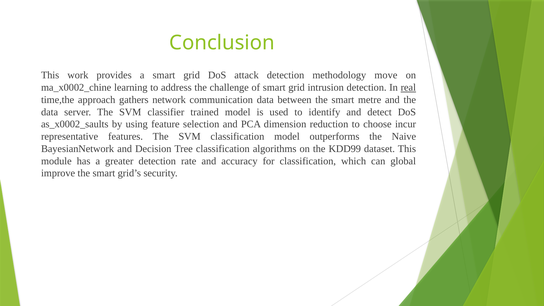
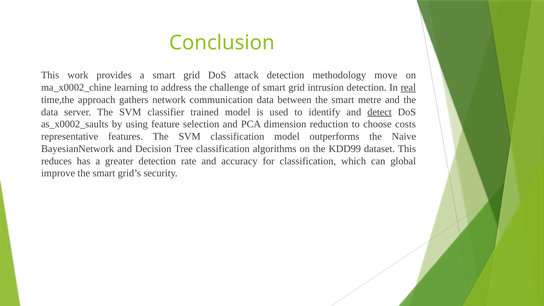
detect underline: none -> present
incur: incur -> costs
module: module -> reduces
